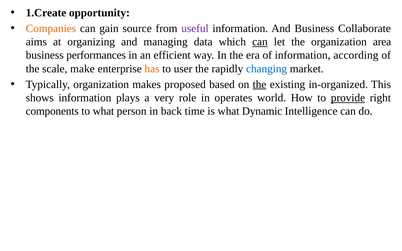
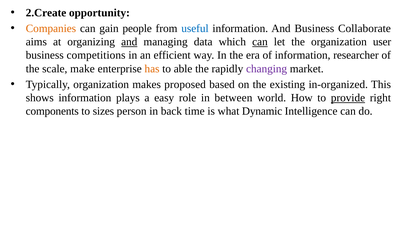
1.Create: 1.Create -> 2.Create
source: source -> people
useful colour: purple -> blue
and at (129, 42) underline: none -> present
area: area -> user
performances: performances -> competitions
according: according -> researcher
user: user -> able
changing colour: blue -> purple
the at (260, 84) underline: present -> none
very: very -> easy
operates: operates -> between
to what: what -> sizes
